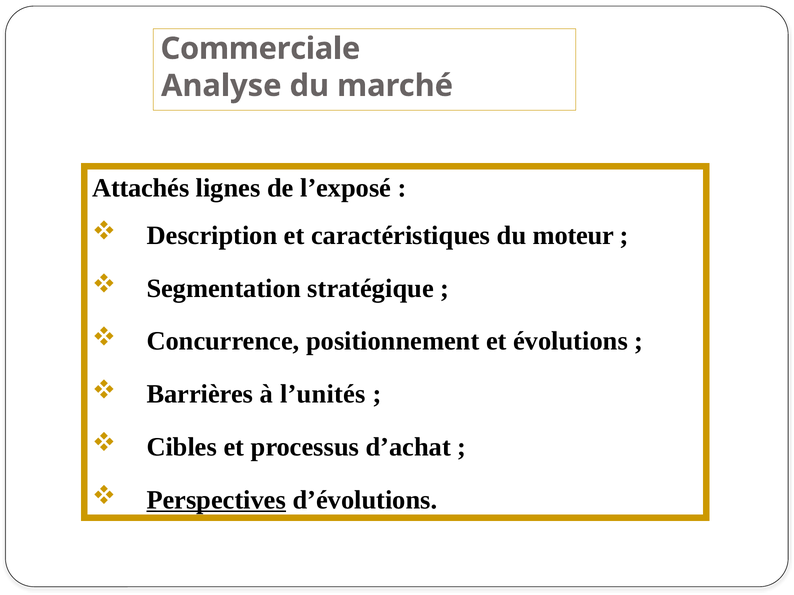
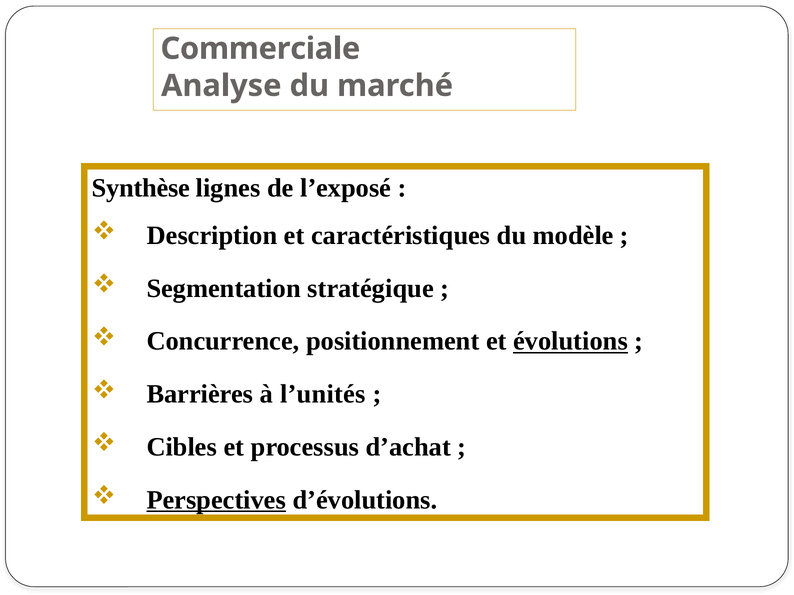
Attachés: Attachés -> Synthèse
moteur: moteur -> modèle
évolutions underline: none -> present
